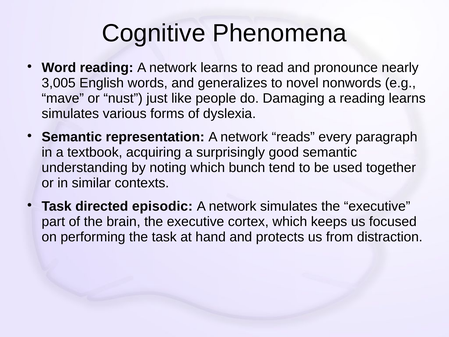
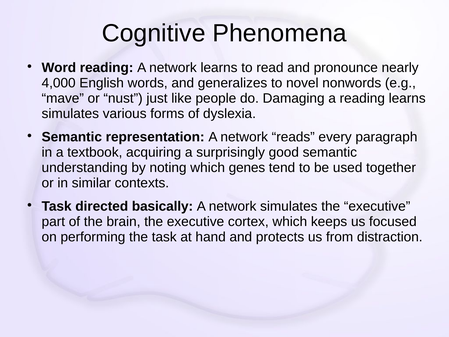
3,005: 3,005 -> 4,000
bunch: bunch -> genes
episodic: episodic -> basically
